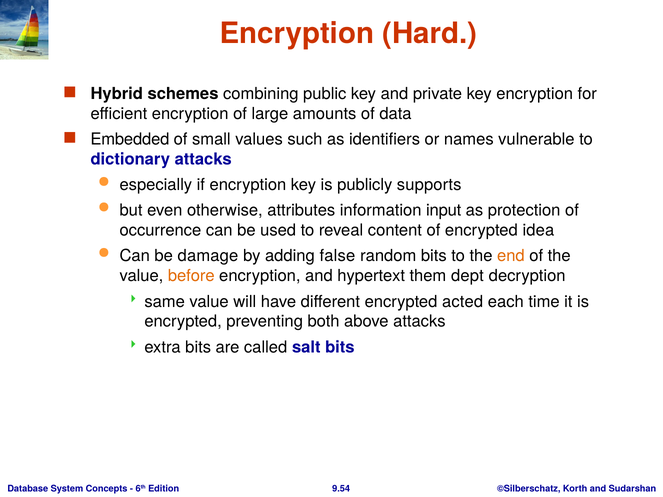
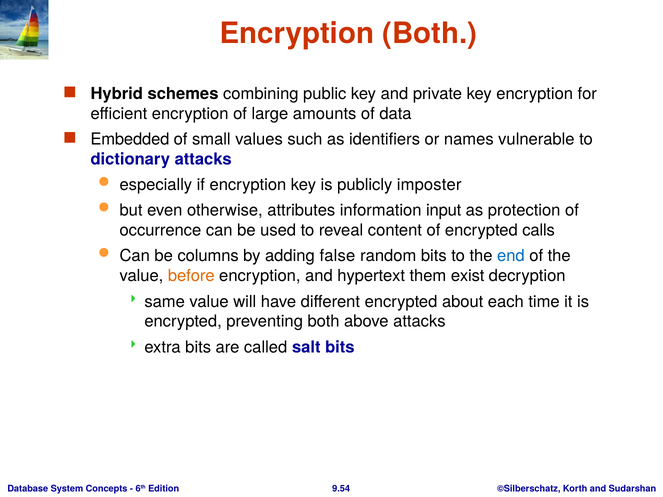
Encryption Hard: Hard -> Both
supports: supports -> imposter
idea: idea -> calls
damage: damage -> columns
end colour: orange -> blue
dept: dept -> exist
acted: acted -> about
